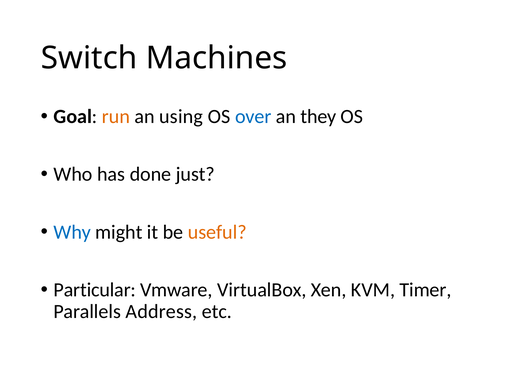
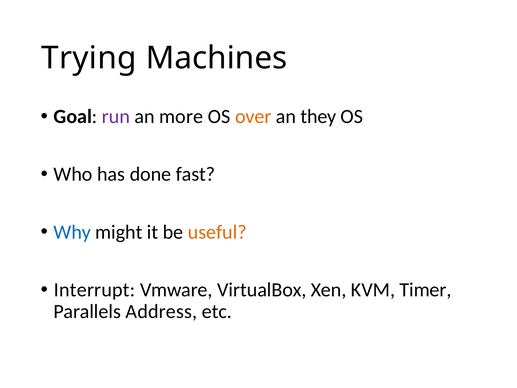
Switch: Switch -> Trying
run colour: orange -> purple
using: using -> more
over colour: blue -> orange
just: just -> fast
Particular: Particular -> Interrupt
